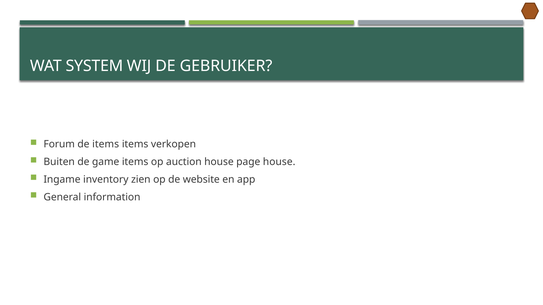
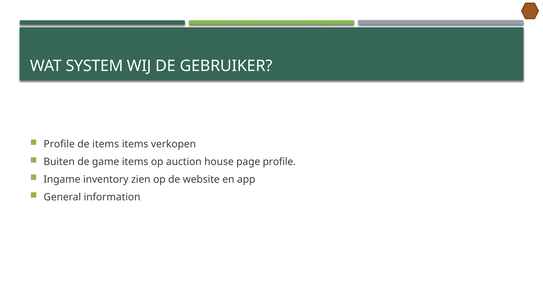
Forum at (59, 144): Forum -> Profile
page house: house -> profile
